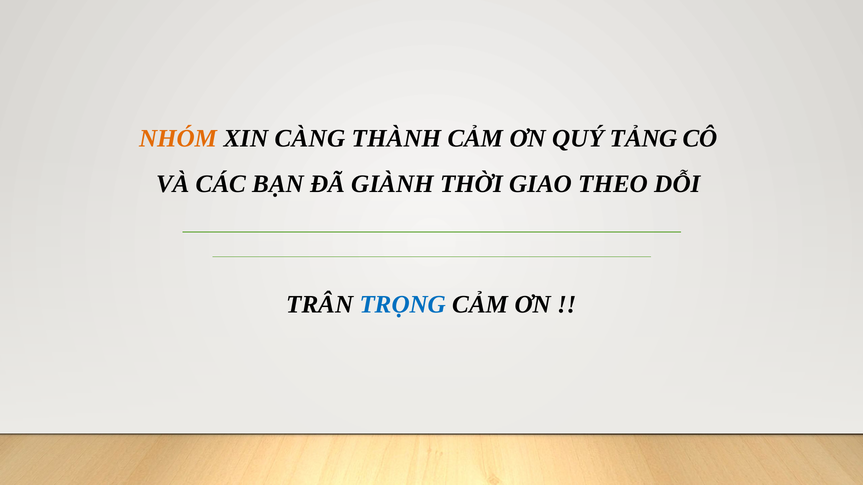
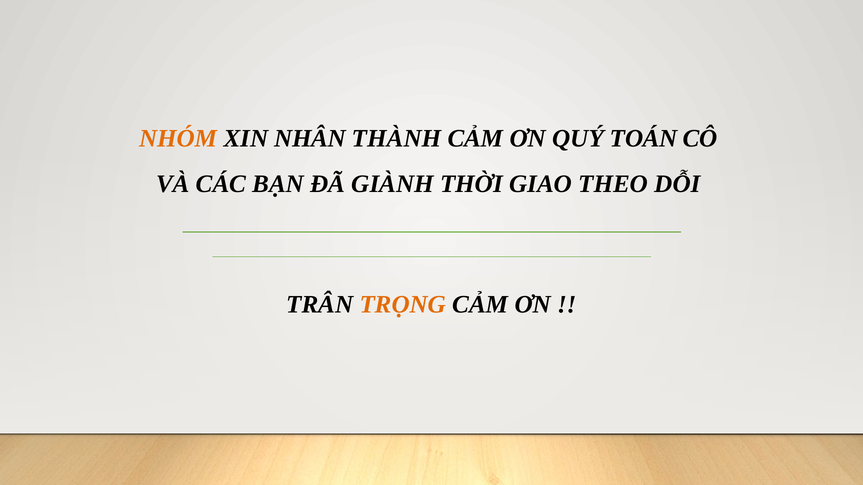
CÀNG: CÀNG -> NHÂN
TẢNG: TẢNG -> TOÁN
TRỌNG colour: blue -> orange
